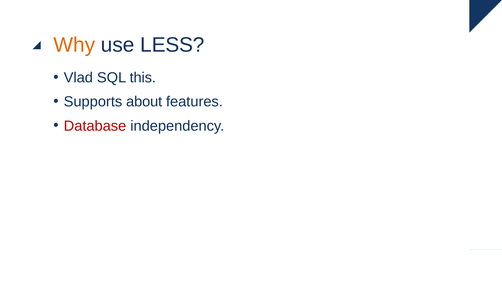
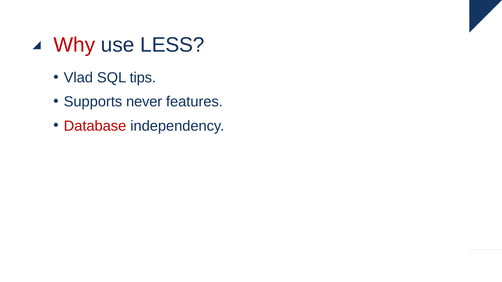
Why colour: orange -> red
this: this -> tips
about: about -> never
